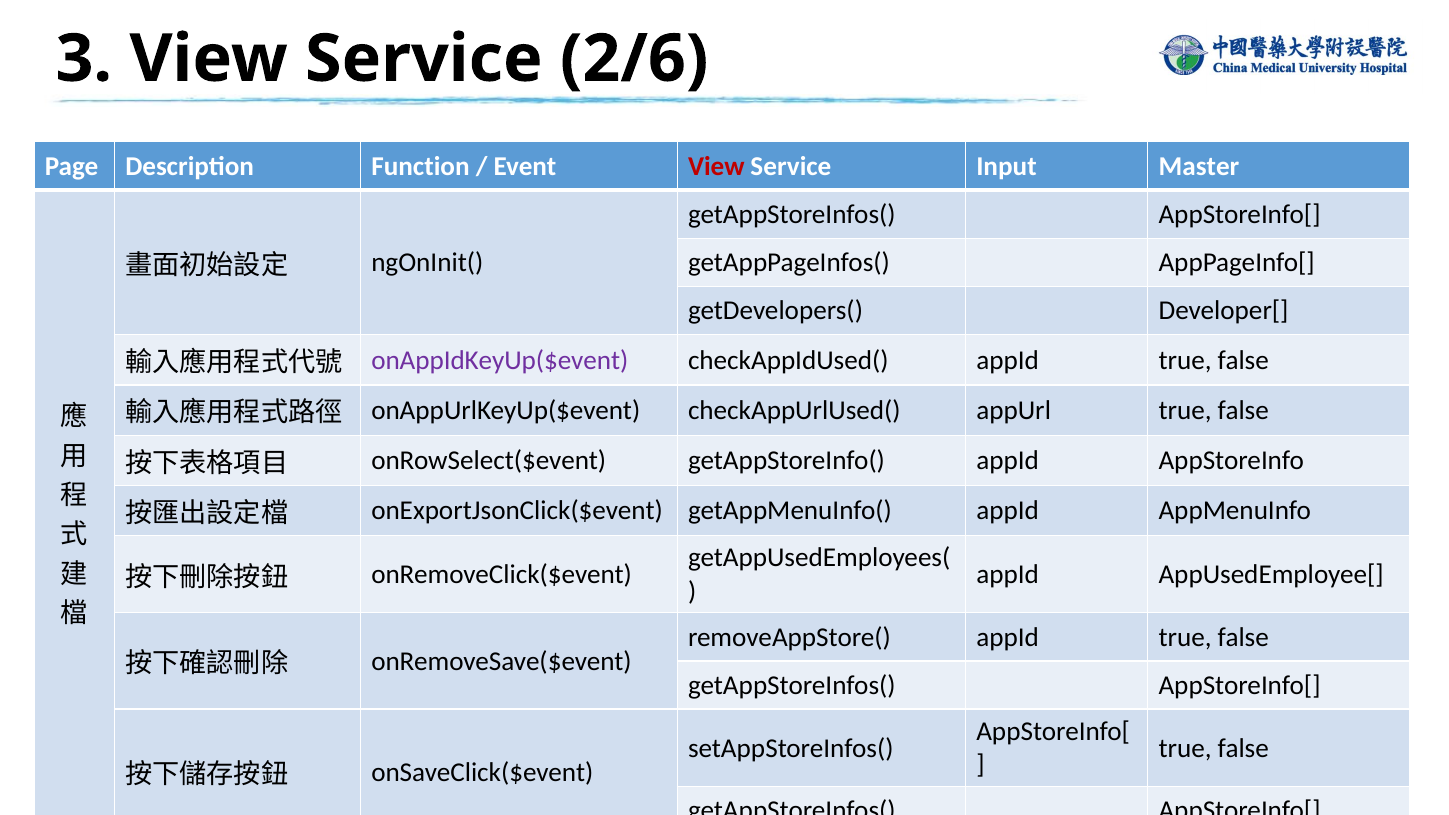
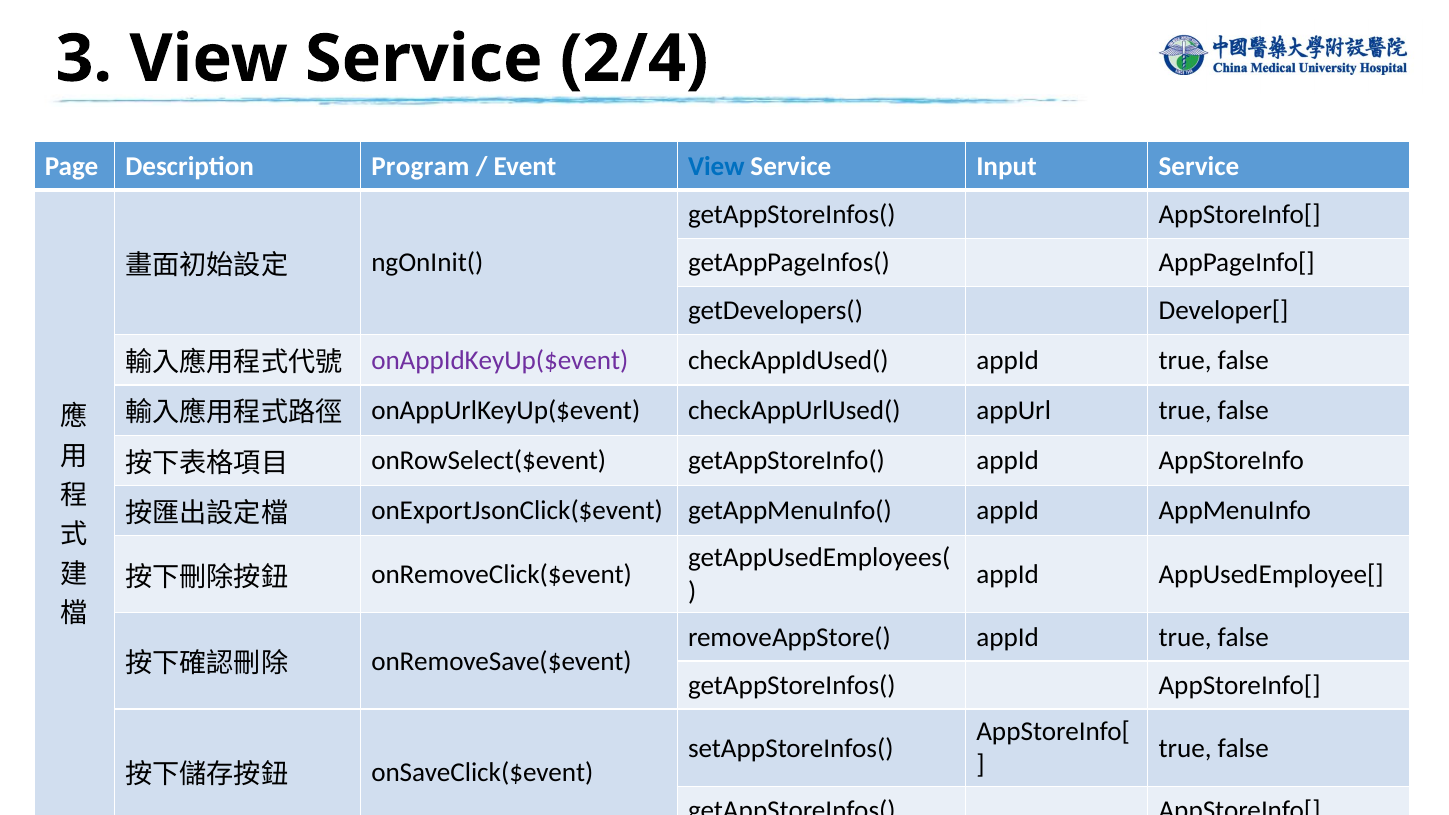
2/6: 2/6 -> 2/4
Function: Function -> Program
View at (716, 166) colour: red -> blue
Input Master: Master -> Service
